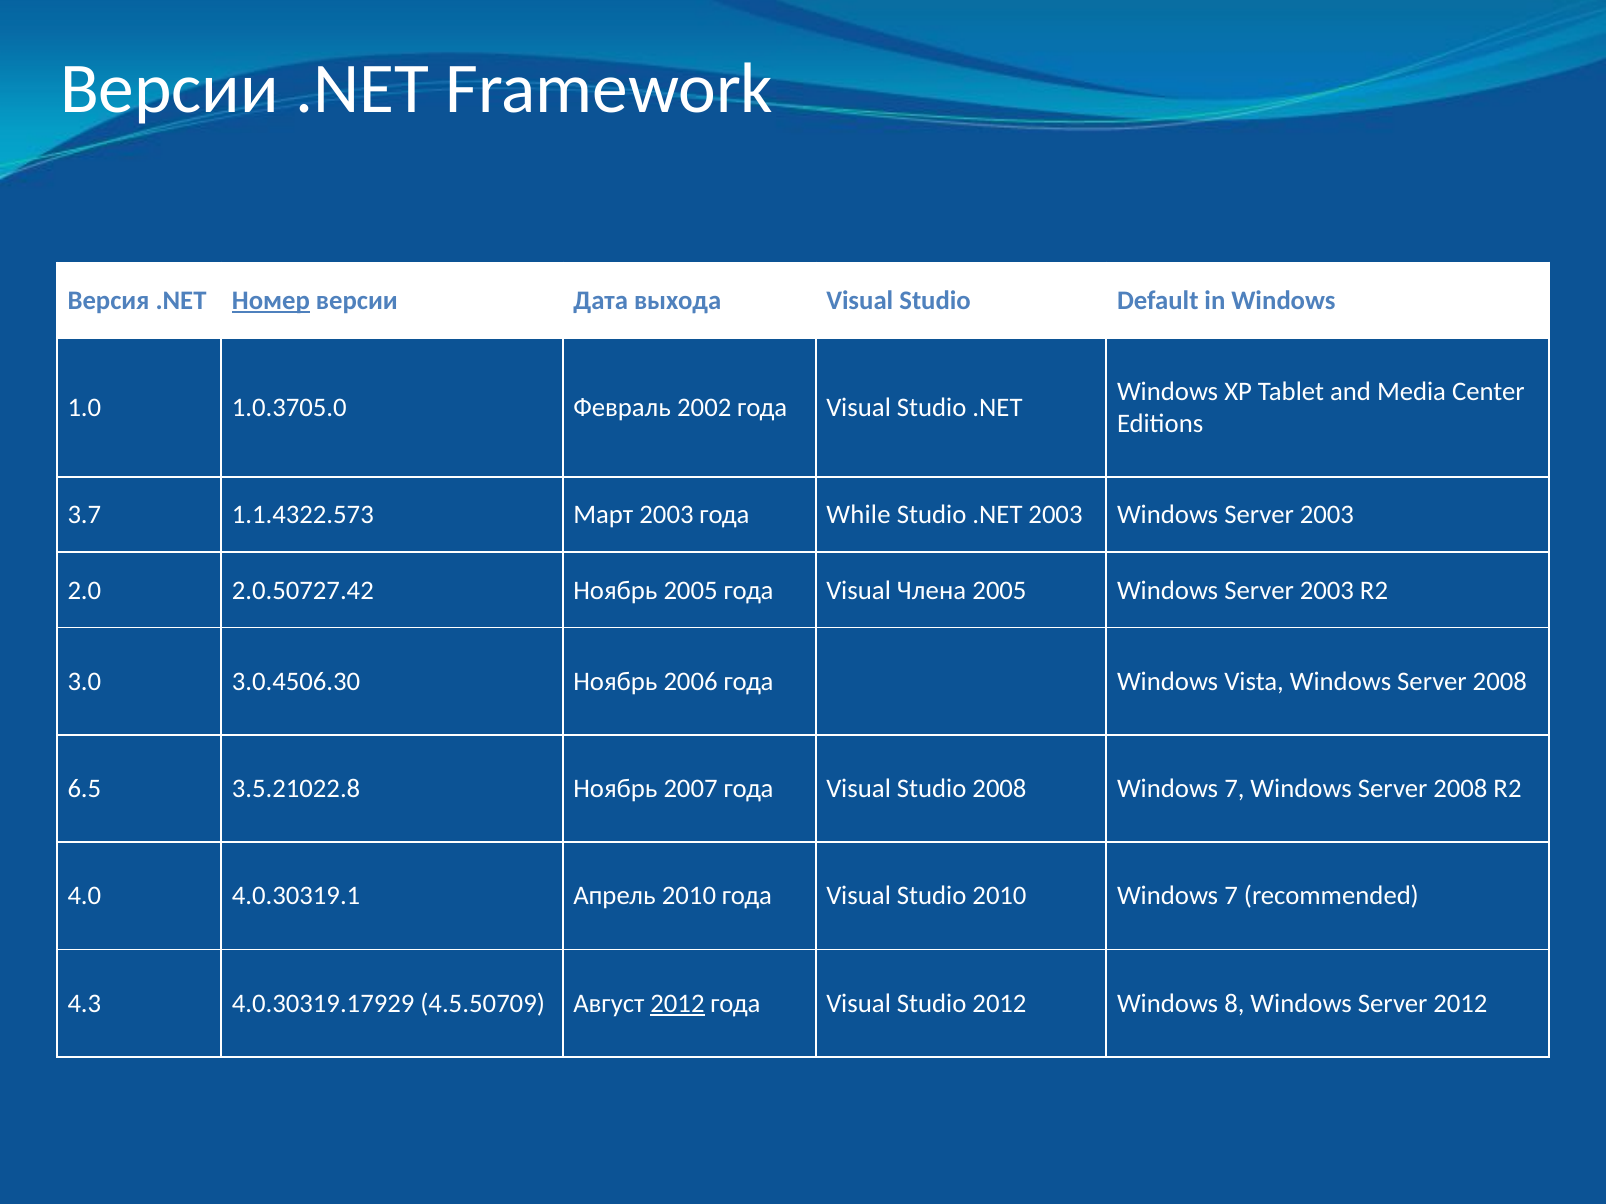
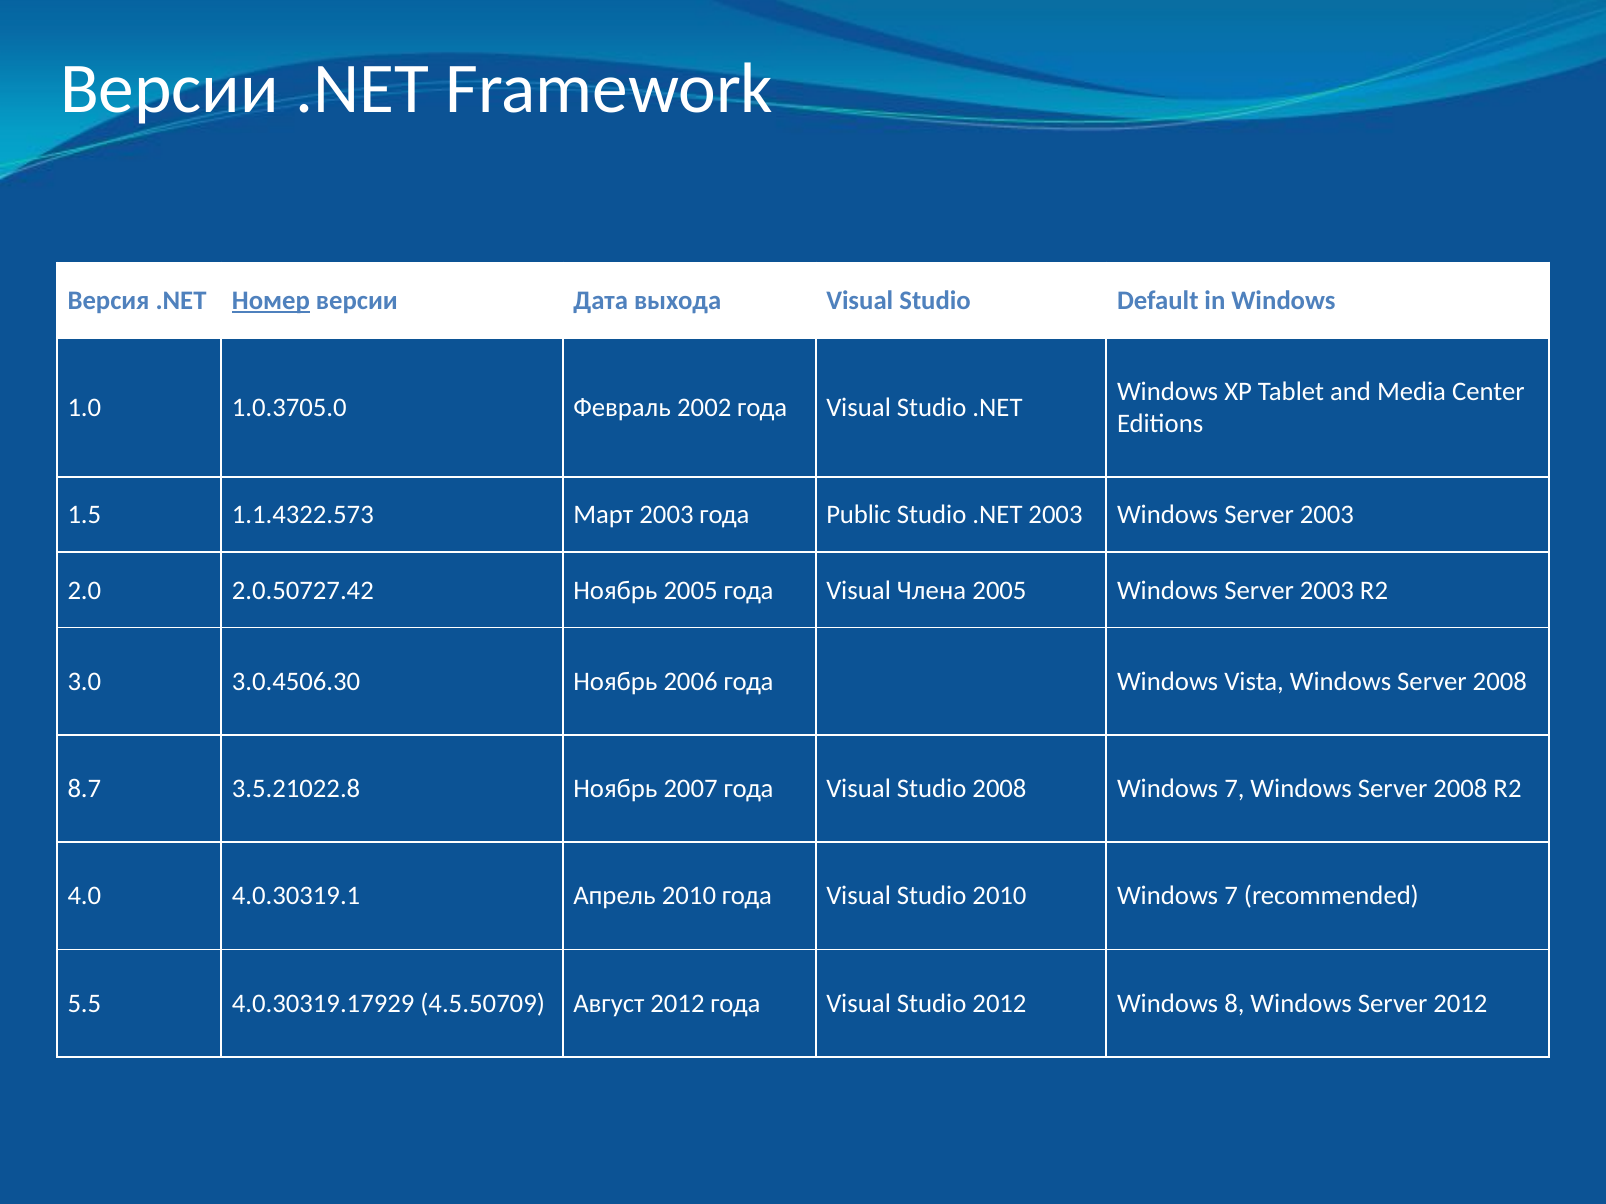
3.7: 3.7 -> 1.5
While: While -> Public
6.5: 6.5 -> 8.7
4.3: 4.3 -> 5.5
2012 at (677, 1004) underline: present -> none
